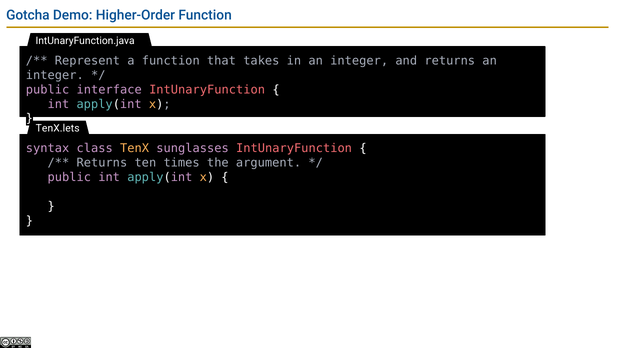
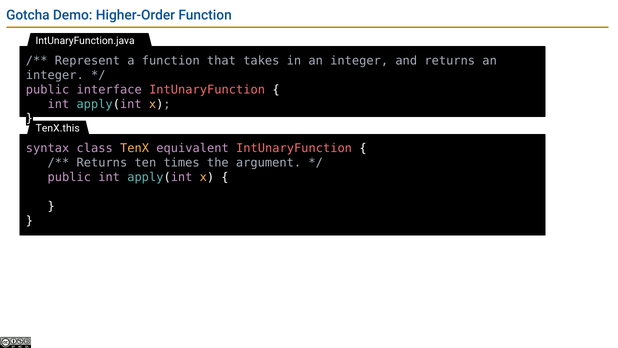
TenX.lets: TenX.lets -> TenX.this
sunglasses: sunglasses -> equivalent
